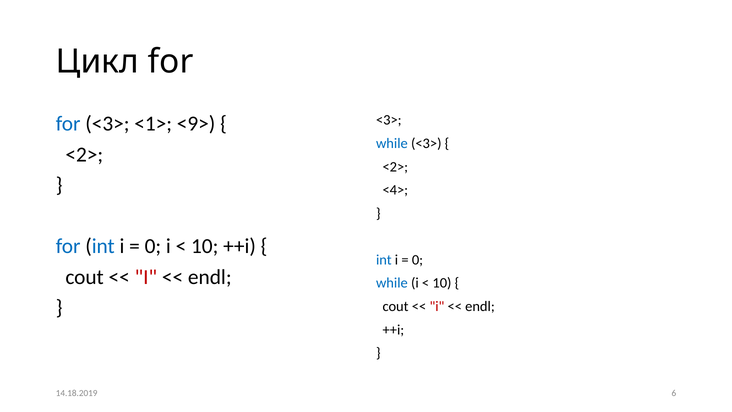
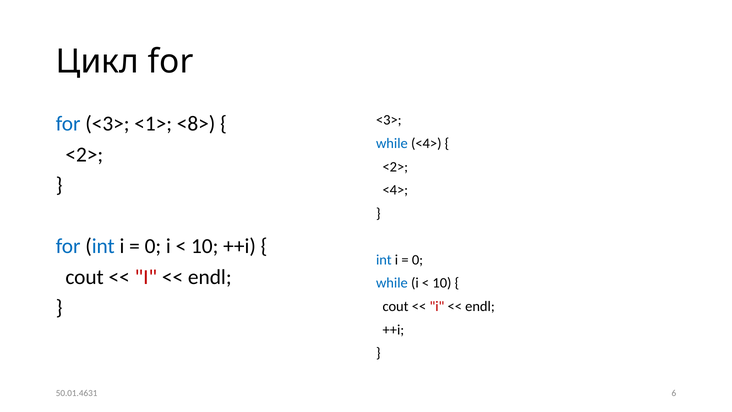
<9>: <9> -> <8>
while <3>: <3> -> <4>
14.18.2019: 14.18.2019 -> 50.01.4631
